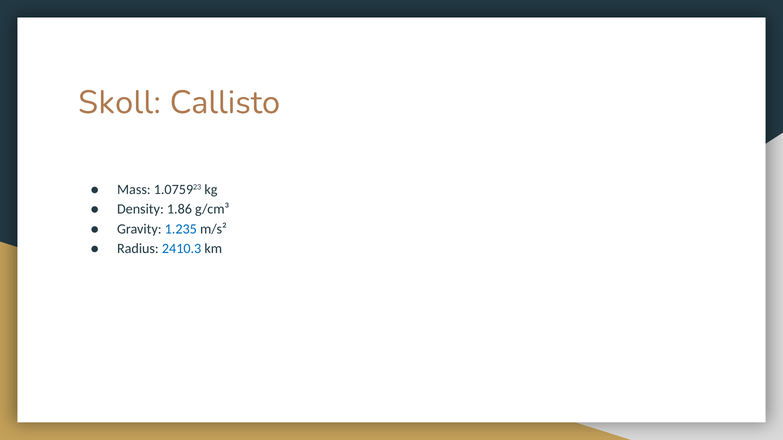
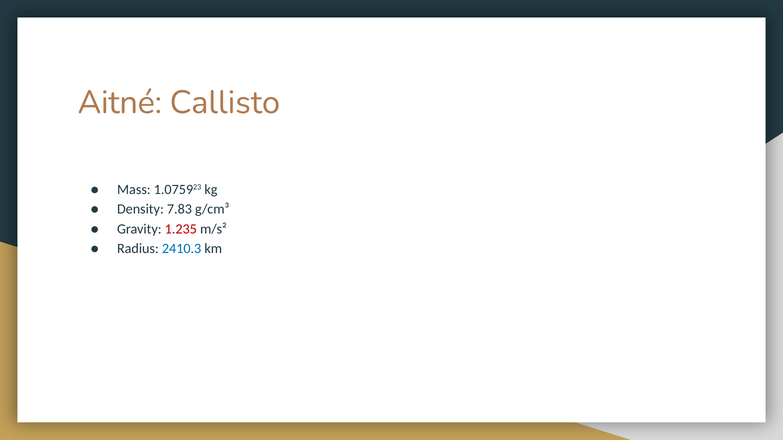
Skoll: Skoll -> Aitné
1.86: 1.86 -> 7.83
1.235 colour: blue -> red
